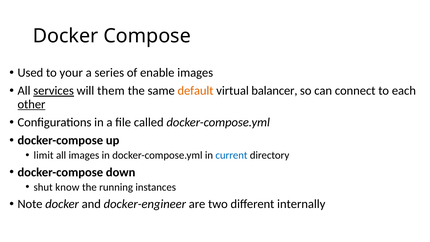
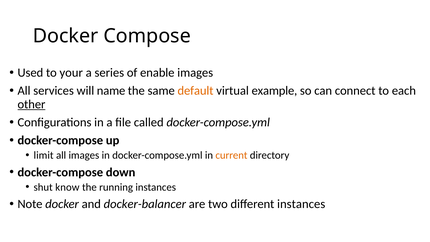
services underline: present -> none
them: them -> name
balancer: balancer -> example
current colour: blue -> orange
docker-engineer: docker-engineer -> docker-balancer
different internally: internally -> instances
